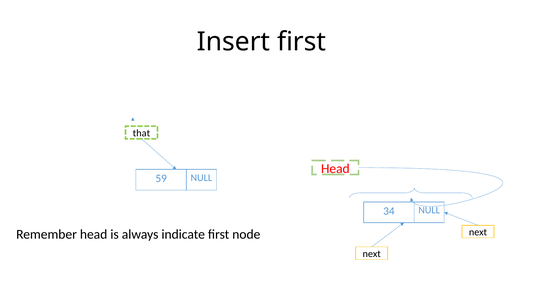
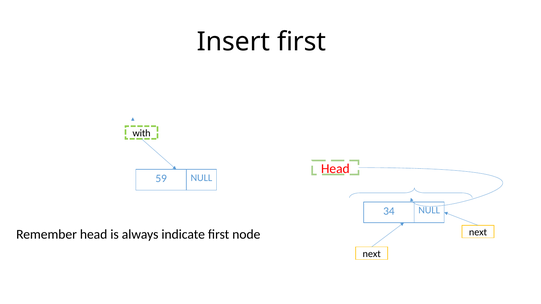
that: that -> with
